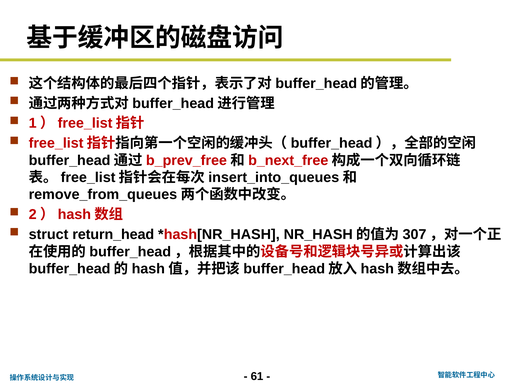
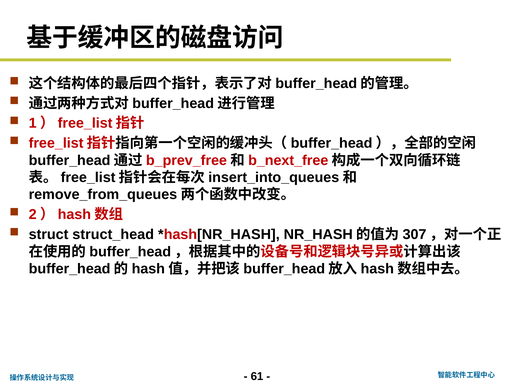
return_head: return_head -> struct_head
